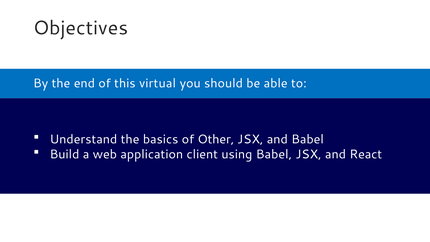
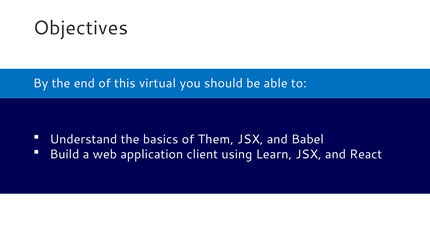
Other: Other -> Them
using Babel: Babel -> Learn
